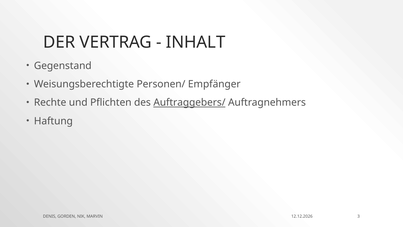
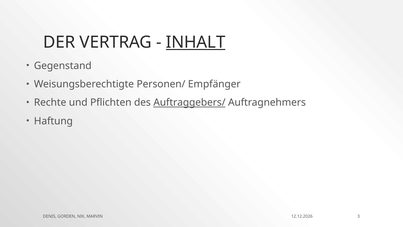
INHALT underline: none -> present
